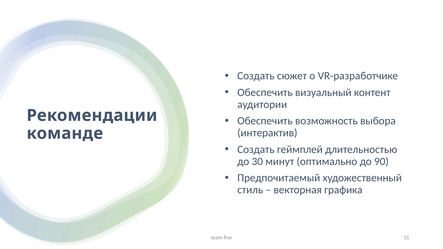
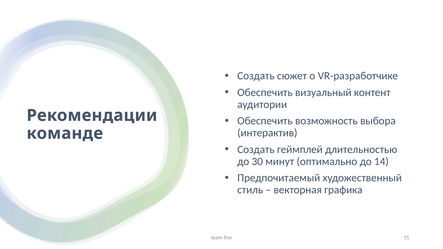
90: 90 -> 14
